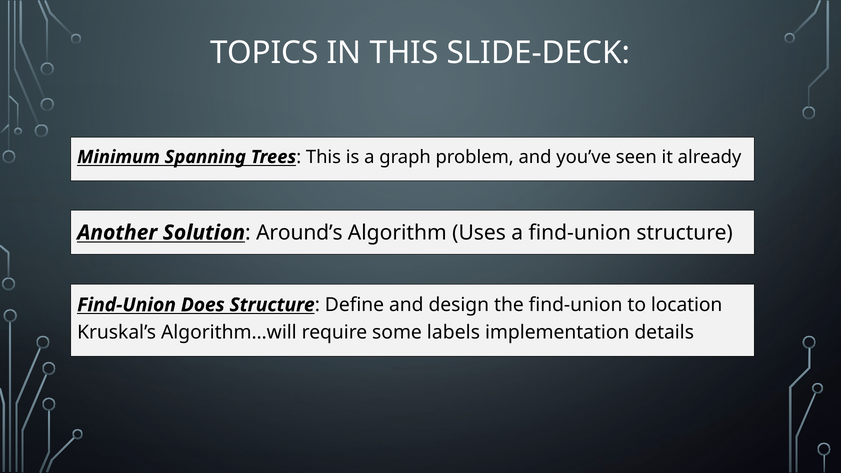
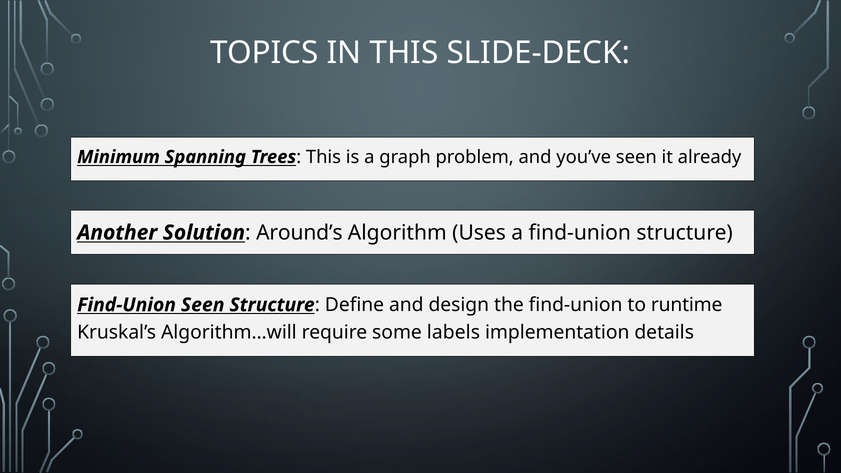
Find-Union Does: Does -> Seen
location: location -> runtime
